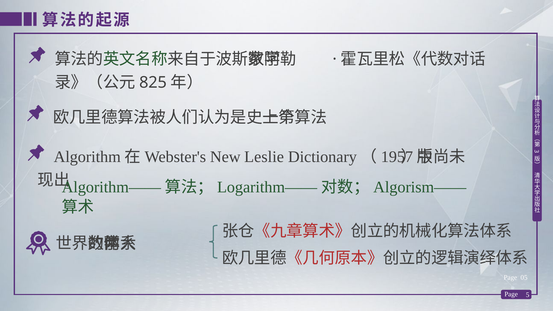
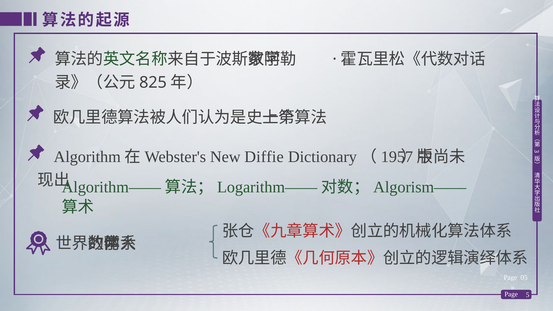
Leslie: Leslie -> Diffie
